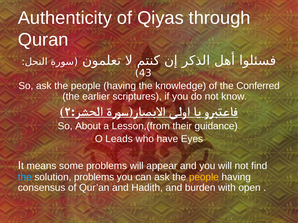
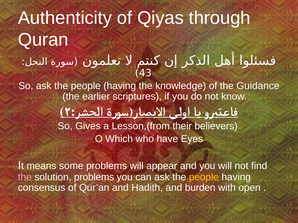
Conferred: Conferred -> Guidance
About: About -> Gives
guidance: guidance -> believers
Leads: Leads -> Which
the at (25, 177) colour: light blue -> pink
